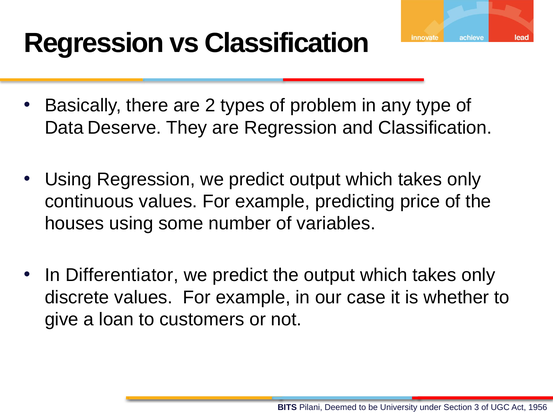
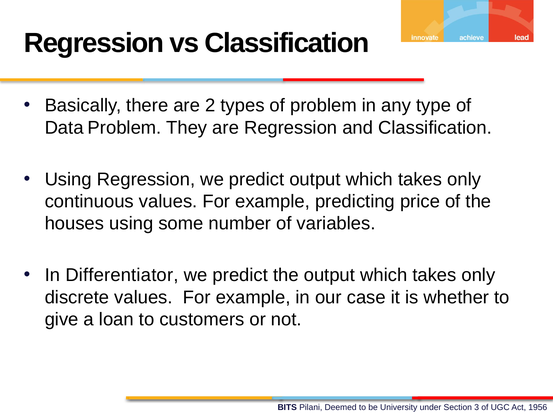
Data Deserve: Deserve -> Problem
